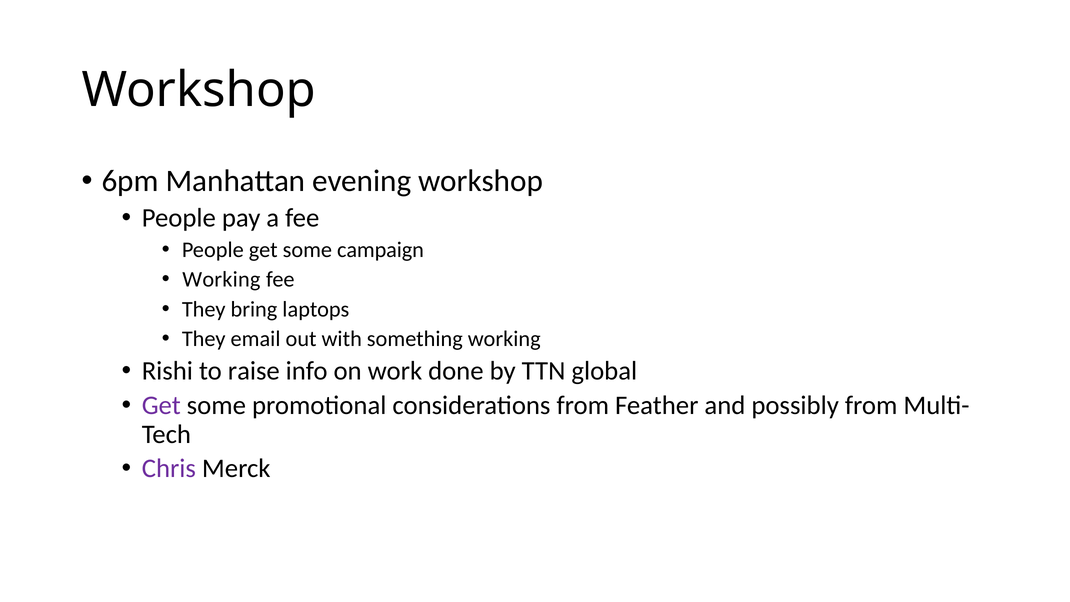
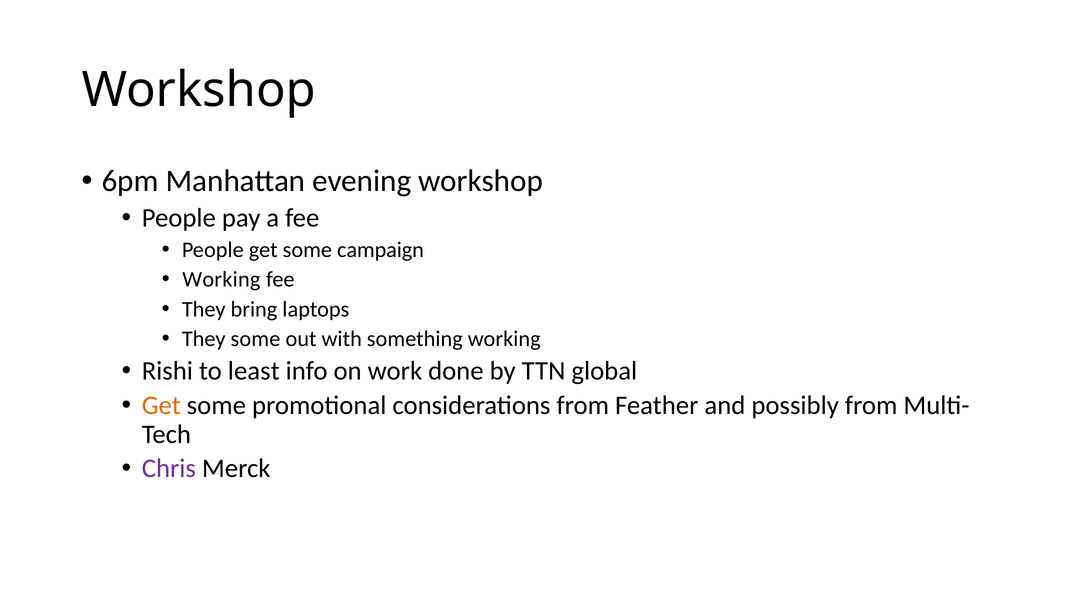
They email: email -> some
raise: raise -> least
Get at (161, 405) colour: purple -> orange
